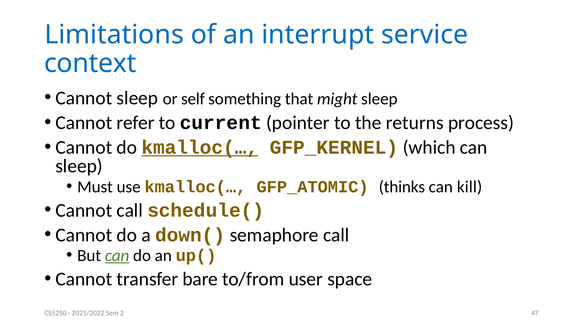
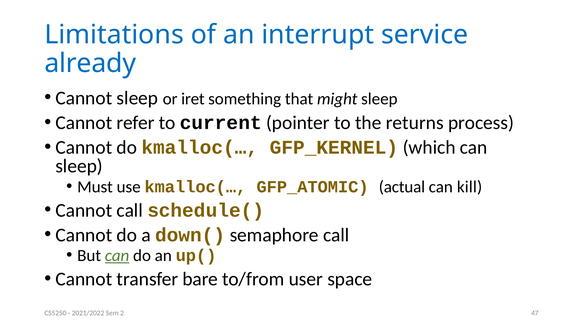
context: context -> already
self: self -> iret
kmalloc(… at (200, 148) underline: present -> none
thinks: thinks -> actual
